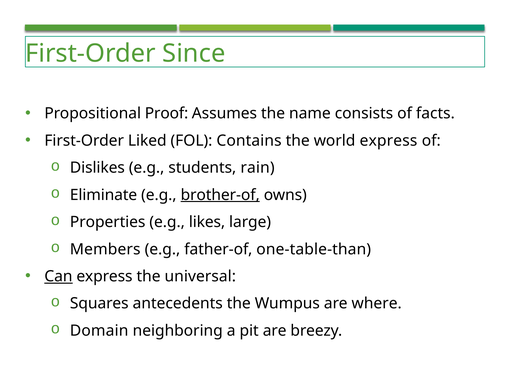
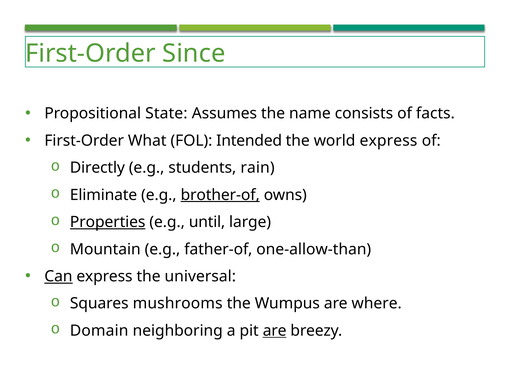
Proof: Proof -> State
Liked: Liked -> What
Contains: Contains -> Intended
Dislikes: Dislikes -> Directly
Properties underline: none -> present
likes: likes -> until
Members: Members -> Mountain
one-table-than: one-table-than -> one-allow-than
antecedents: antecedents -> mushrooms
are at (275, 331) underline: none -> present
